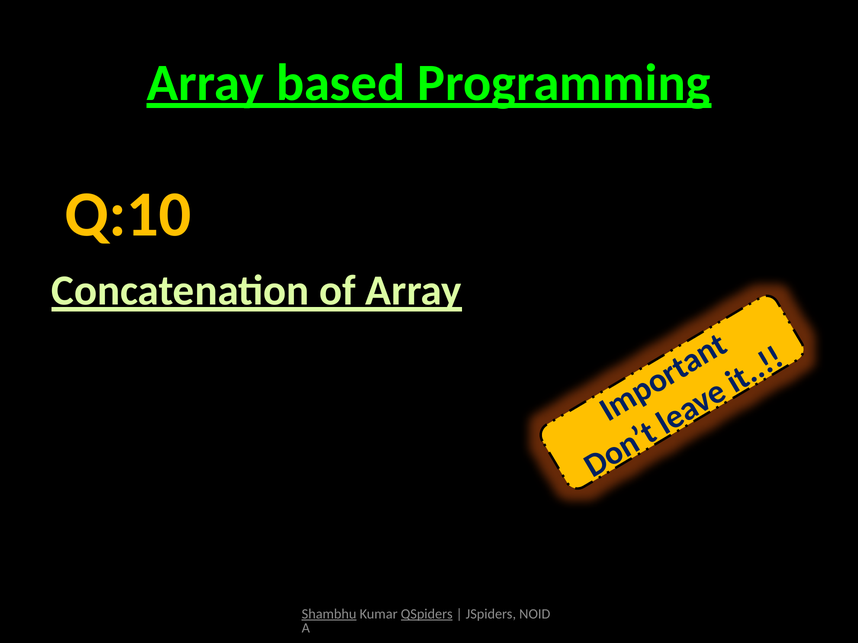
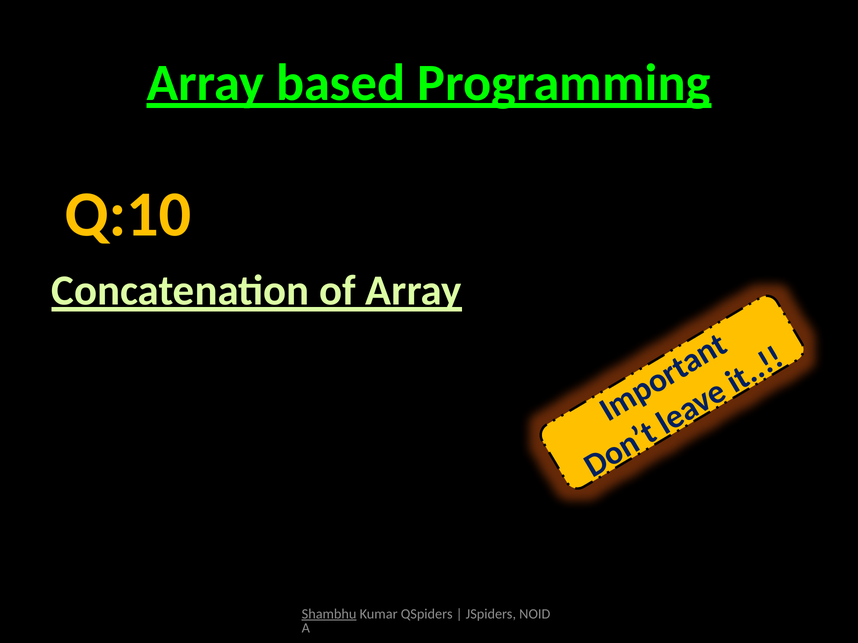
QSpiders underline: present -> none
